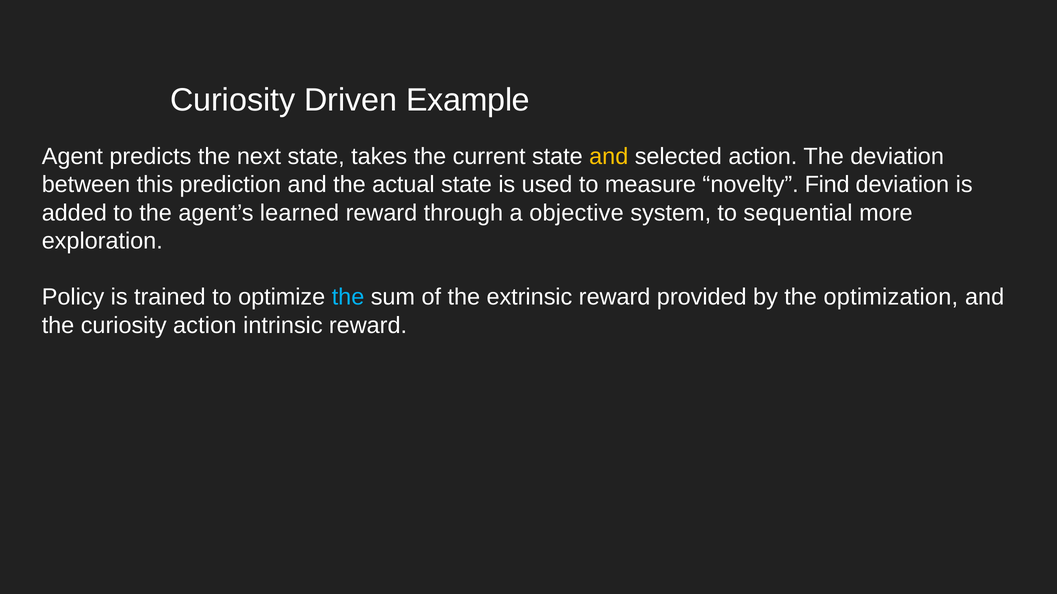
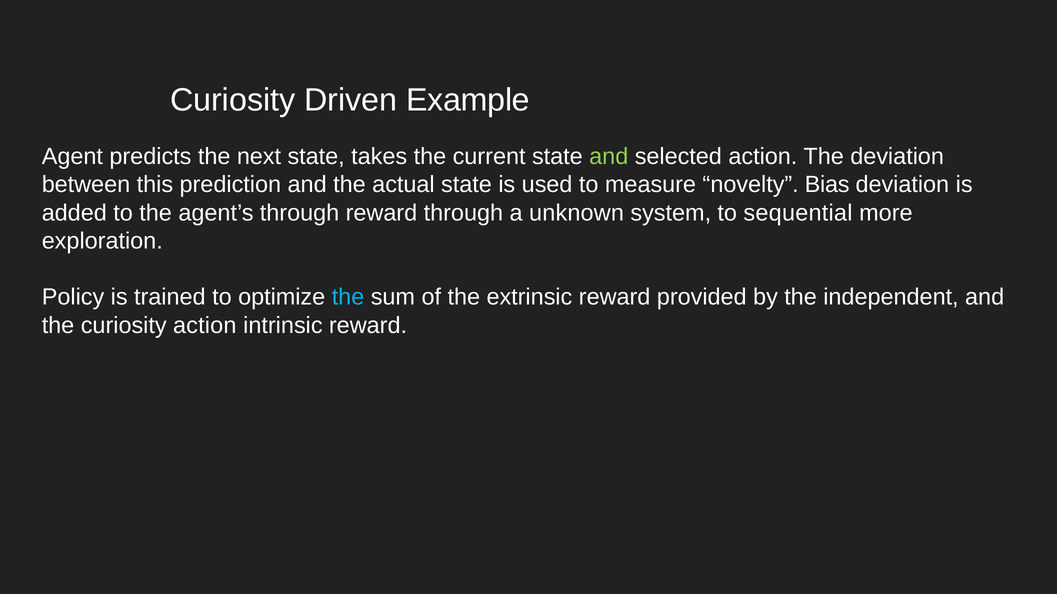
and at (609, 157) colour: yellow -> light green
Find: Find -> Bias
agent’s learned: learned -> through
objective: objective -> unknown
optimization: optimization -> independent
